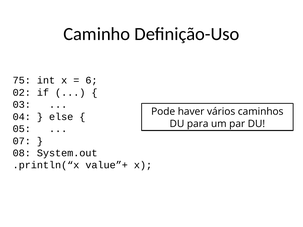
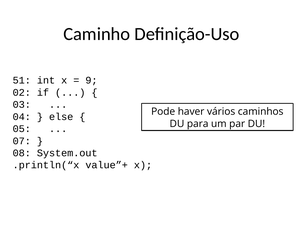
75: 75 -> 51
6: 6 -> 9
